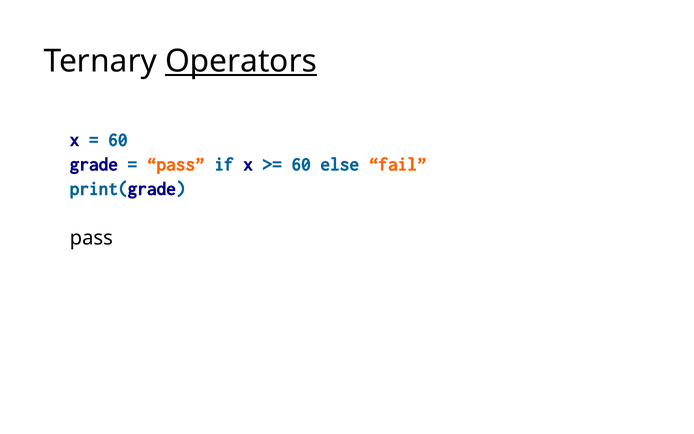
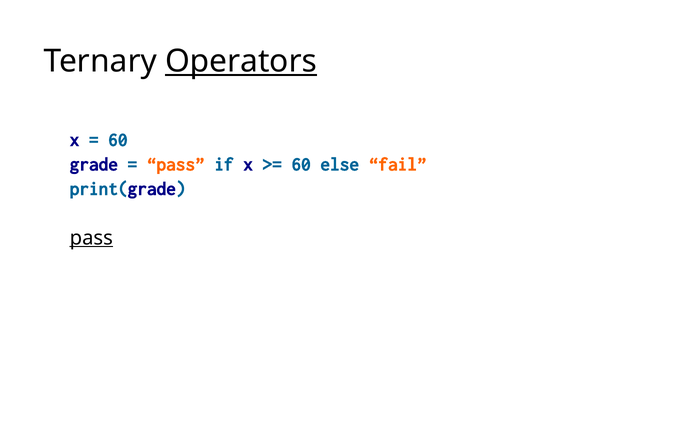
pass at (91, 238) underline: none -> present
